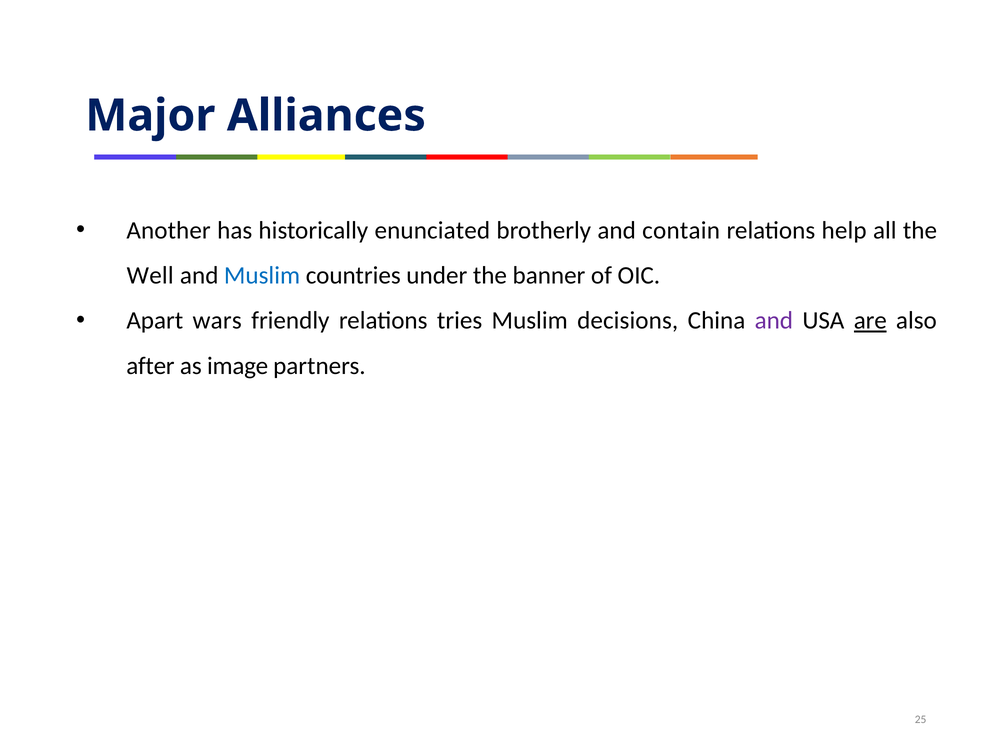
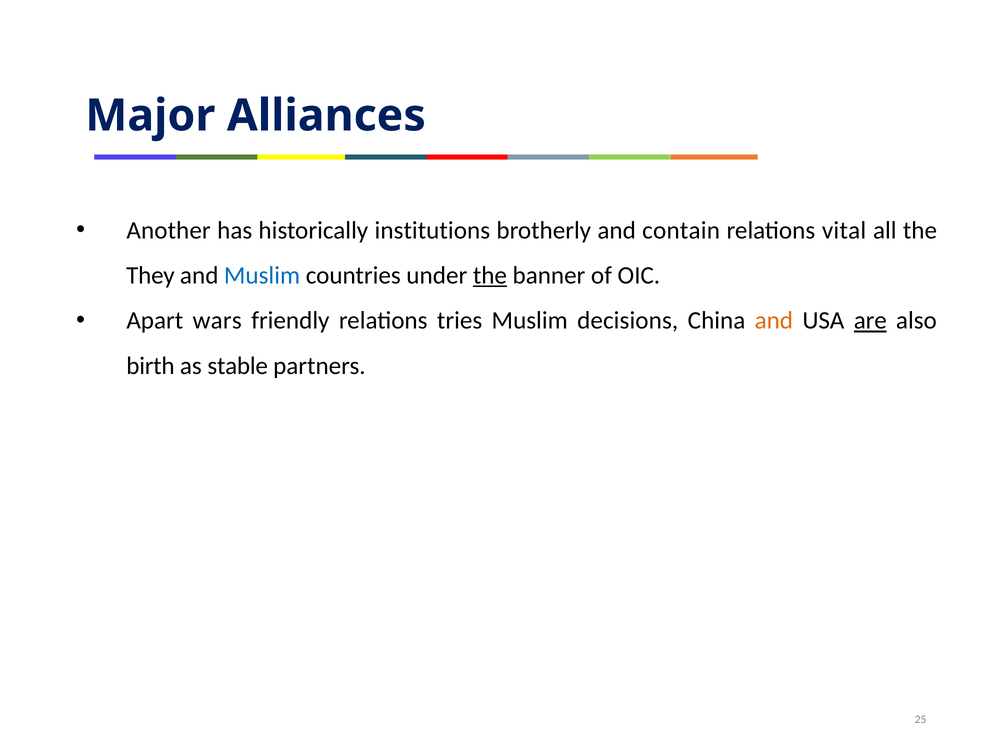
enunciated: enunciated -> institutions
help: help -> vital
Well: Well -> They
the at (490, 275) underline: none -> present
and at (774, 321) colour: purple -> orange
after: after -> birth
image: image -> stable
